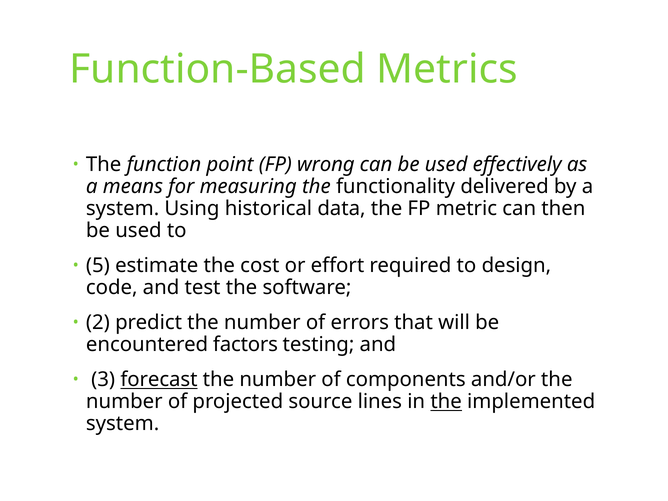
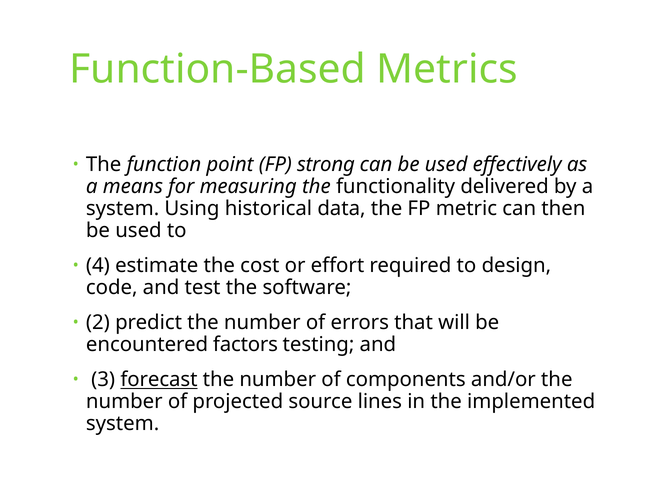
wrong: wrong -> strong
5: 5 -> 4
the at (446, 402) underline: present -> none
